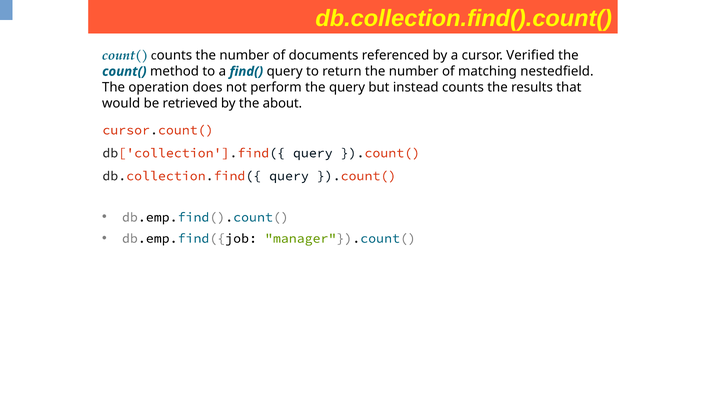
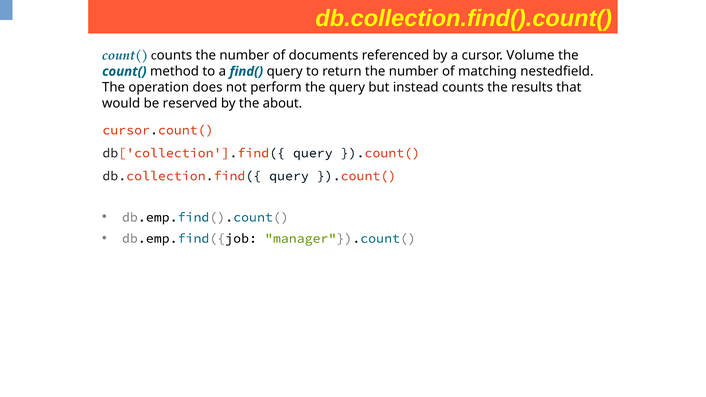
Verified: Verified -> Volume
retrieved: retrieved -> reserved
